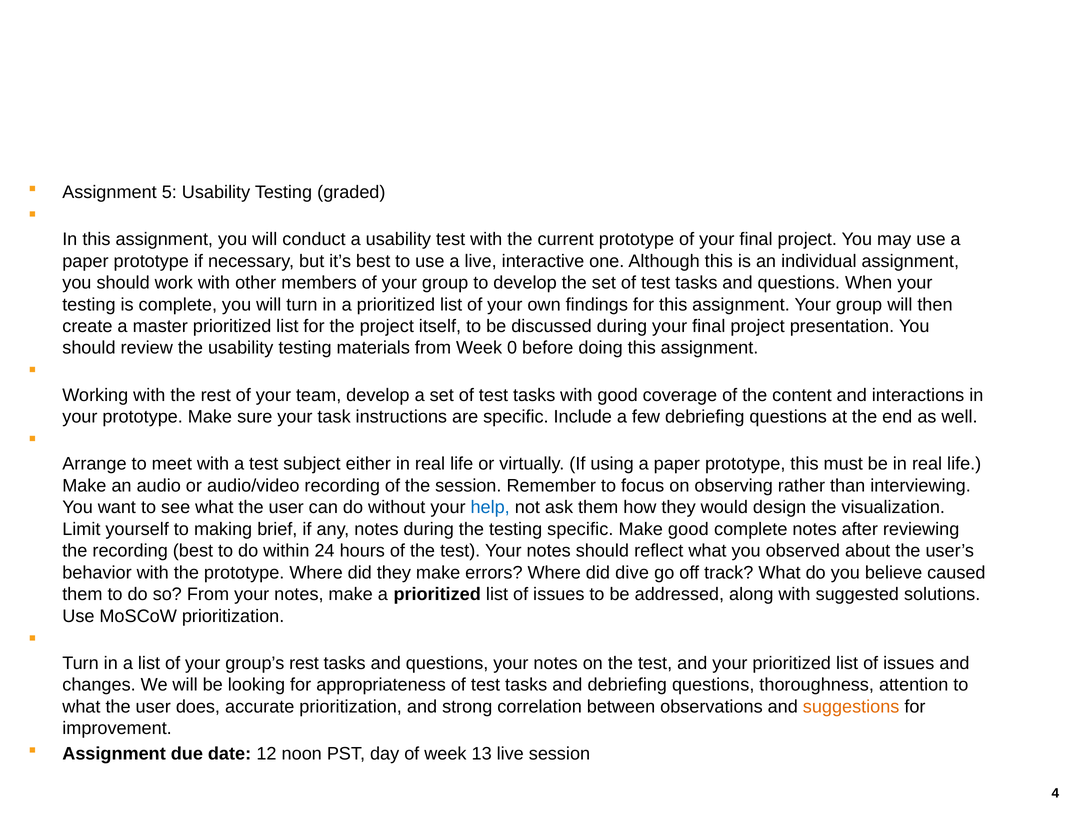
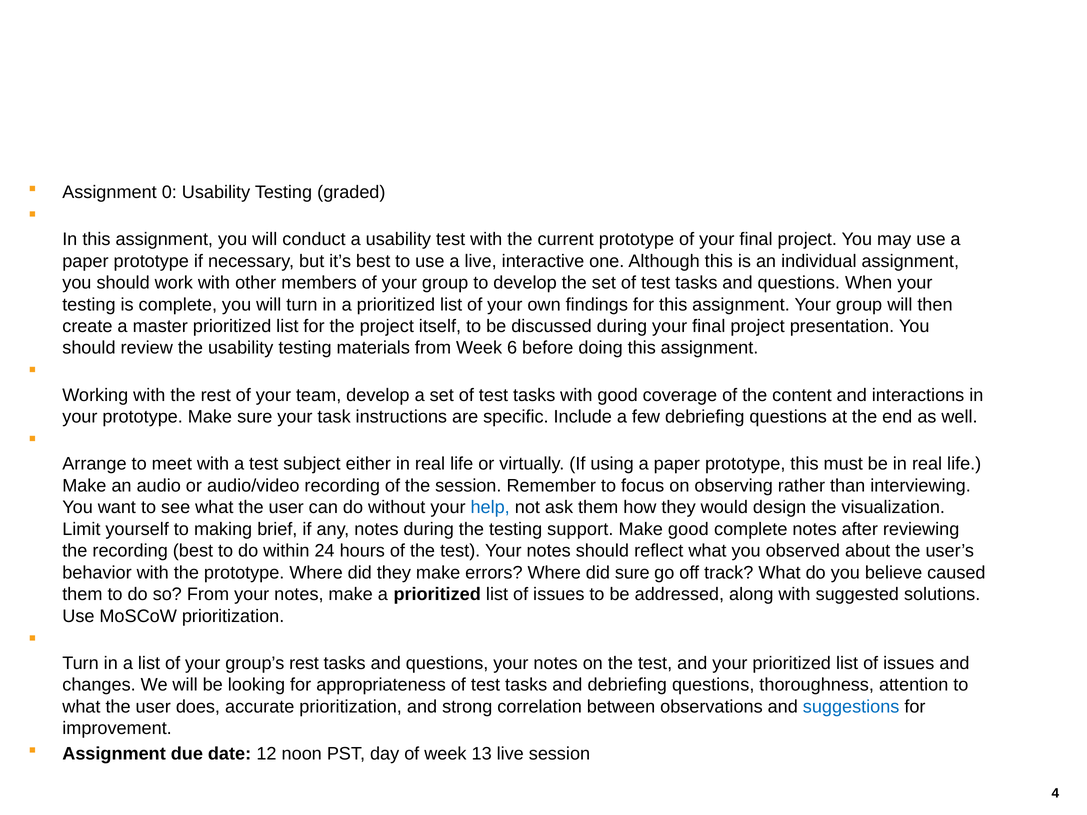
5: 5 -> 0
0: 0 -> 6
testing specific: specific -> support
did dive: dive -> sure
suggestions colour: orange -> blue
